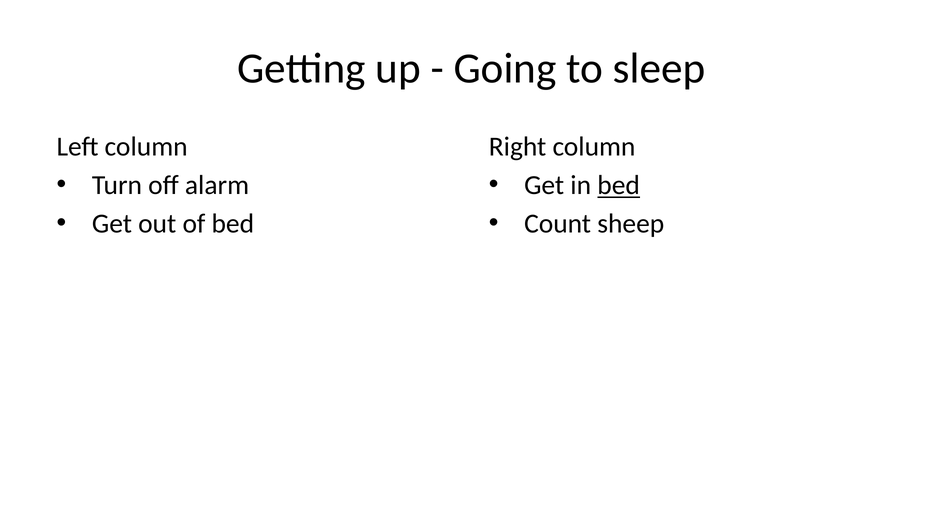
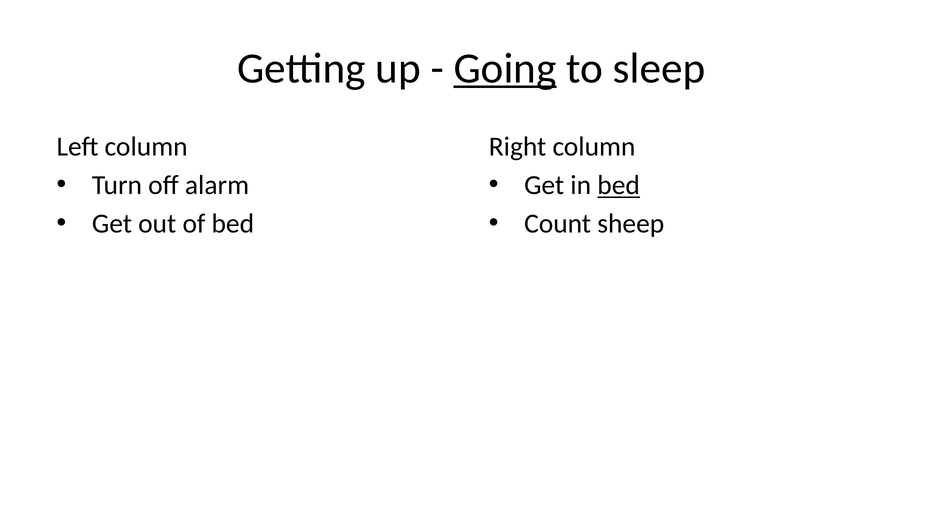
Going underline: none -> present
